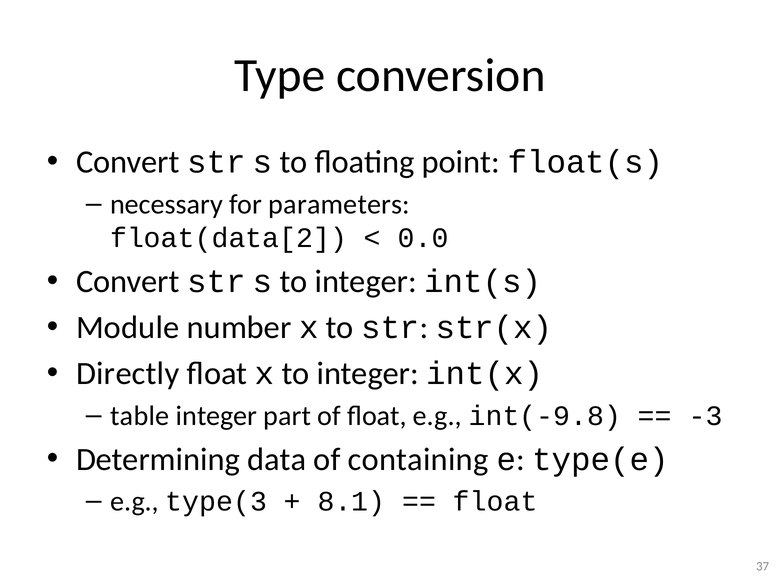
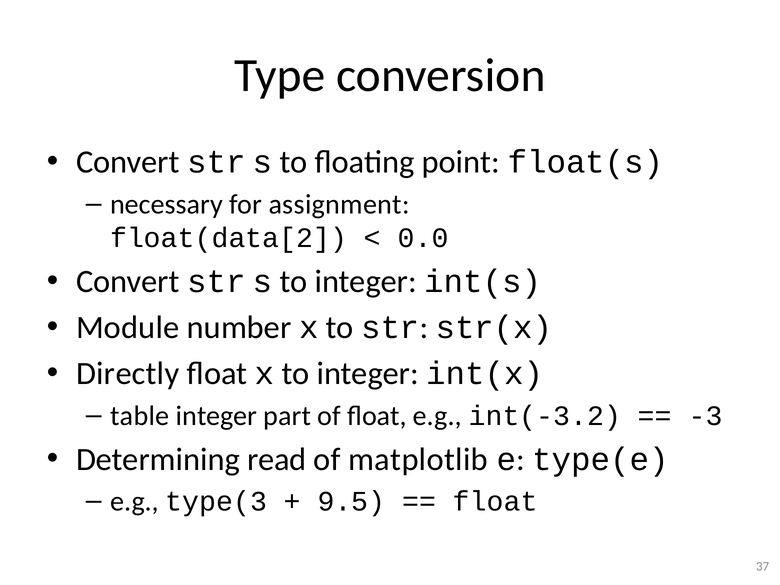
parameters: parameters -> assignment
int(-9.8: int(-9.8 -> int(-3.2
data: data -> read
containing: containing -> matplotlib
8.1: 8.1 -> 9.5
